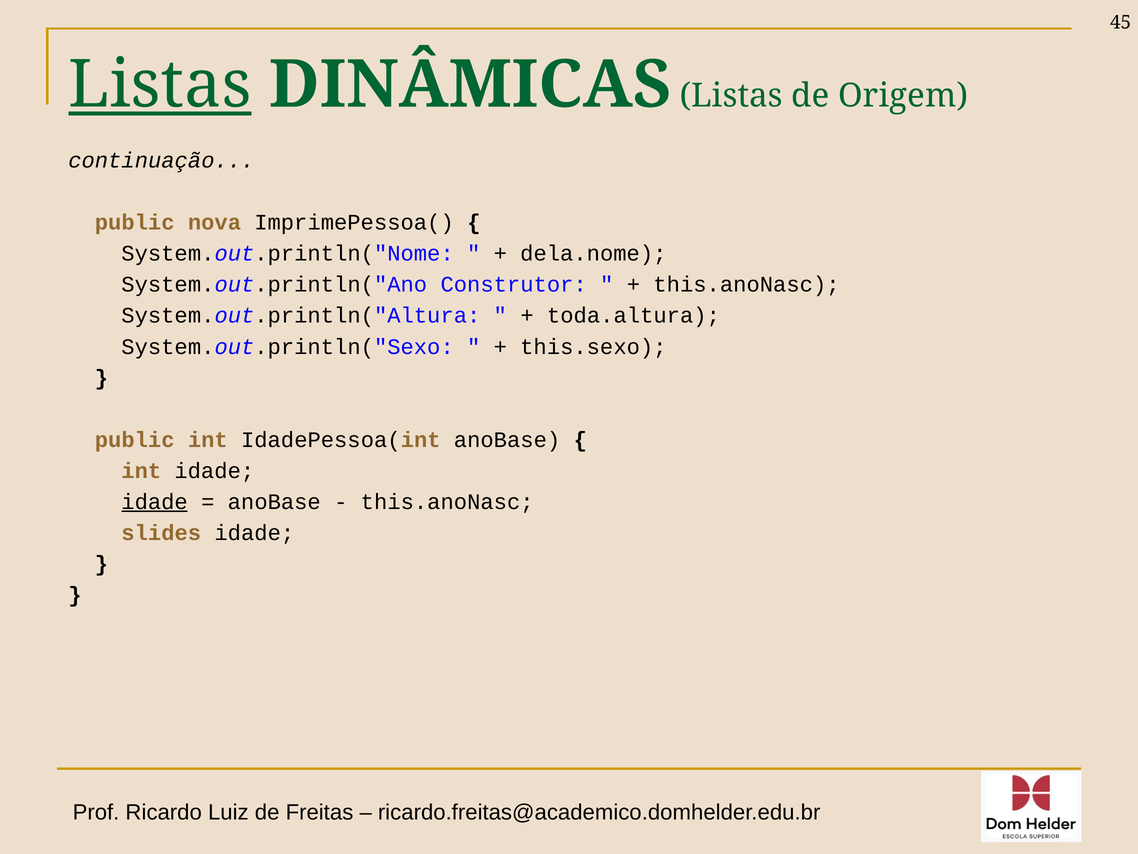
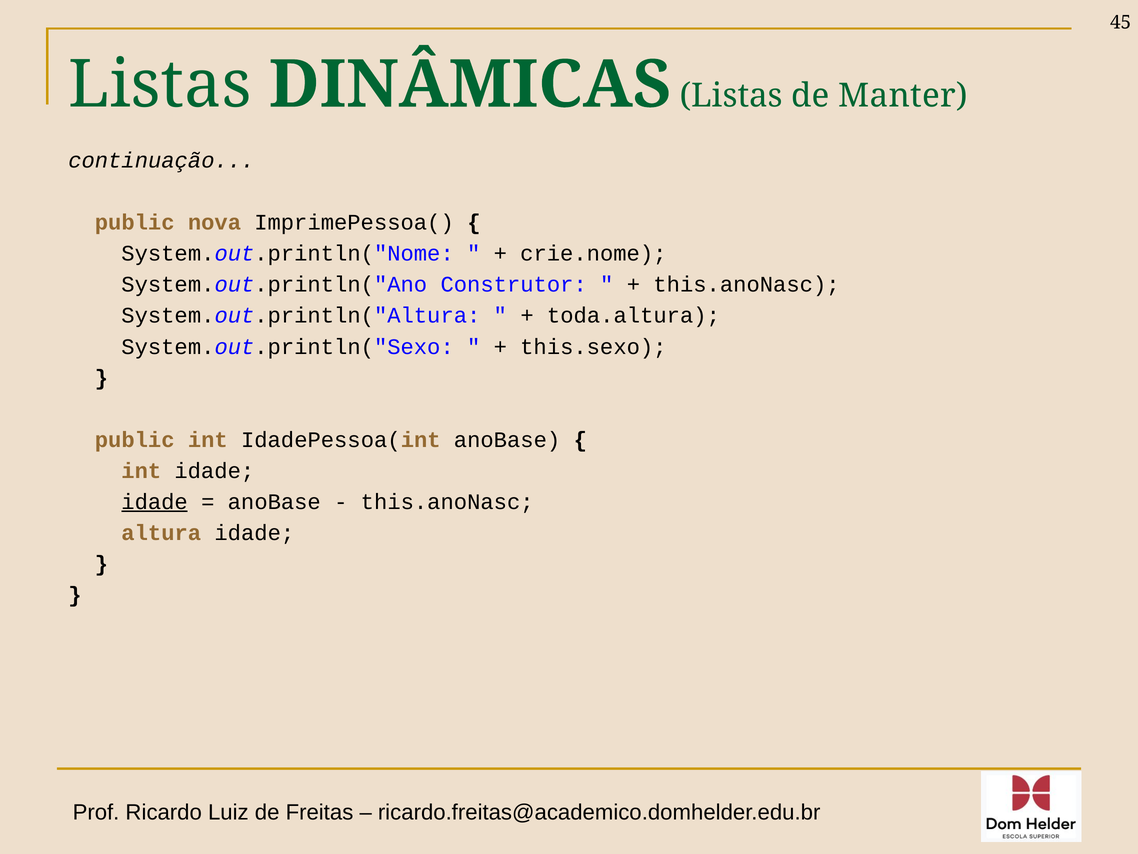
Listas at (160, 85) underline: present -> none
Origem: Origem -> Manter
dela.nome: dela.nome -> crie.nome
slides: slides -> altura
